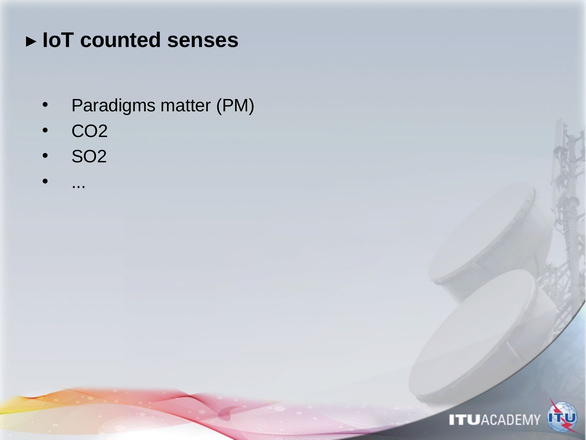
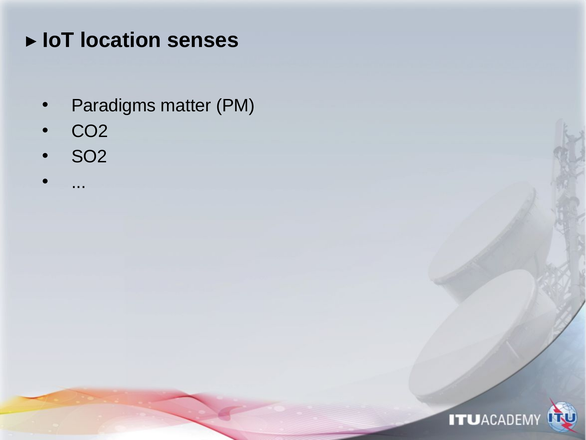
counted: counted -> location
